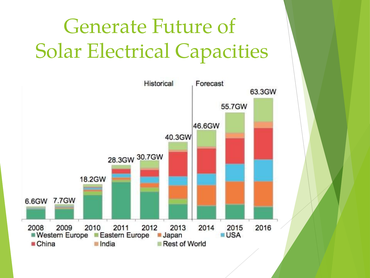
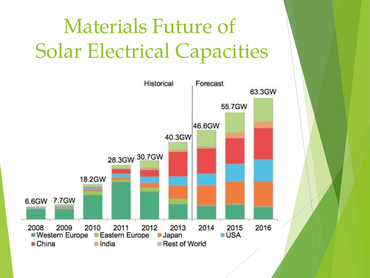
Generate: Generate -> Materials
